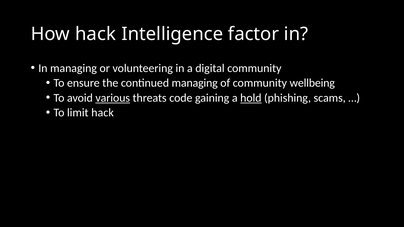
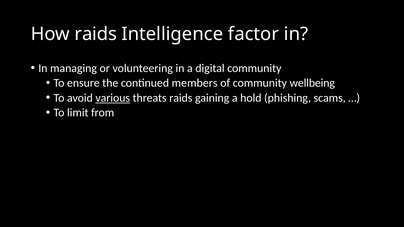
How hack: hack -> raids
continued managing: managing -> members
threats code: code -> raids
hold underline: present -> none
limit hack: hack -> from
